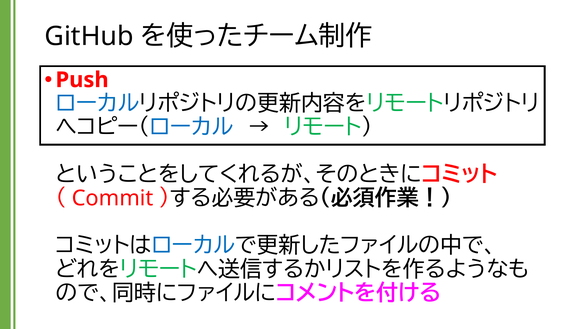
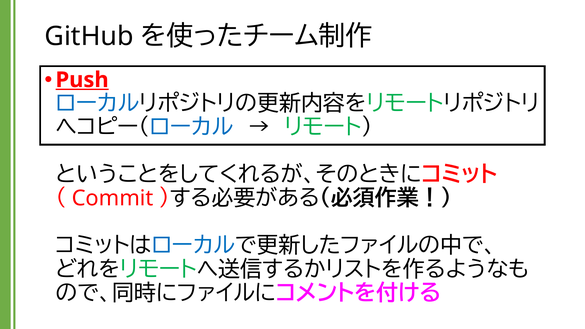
Push underline: none -> present
